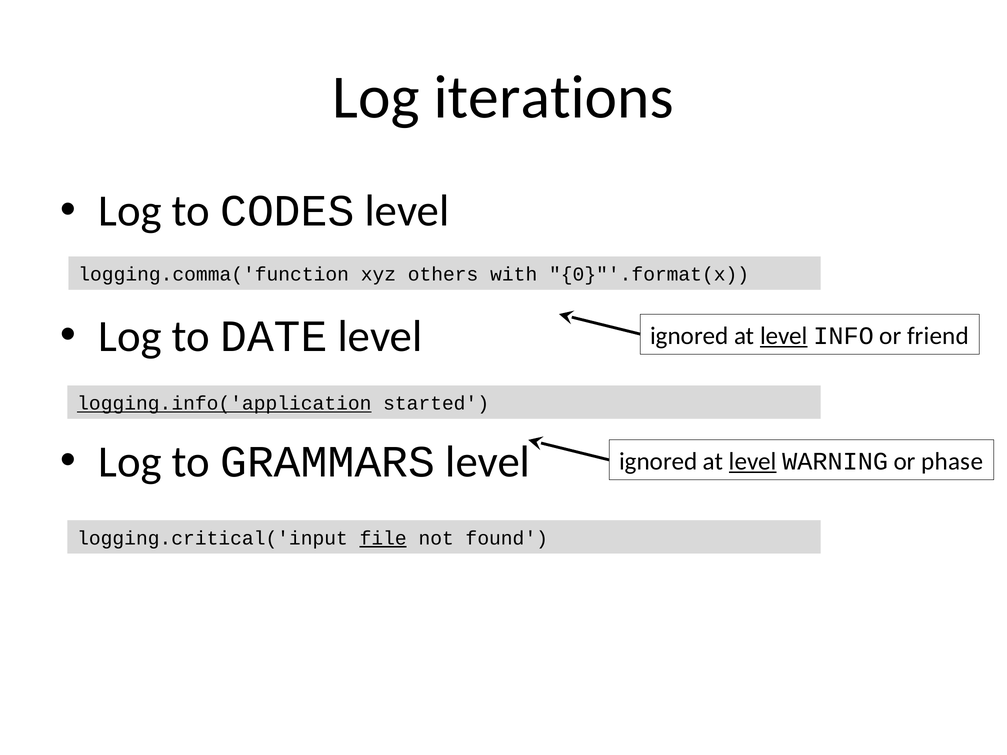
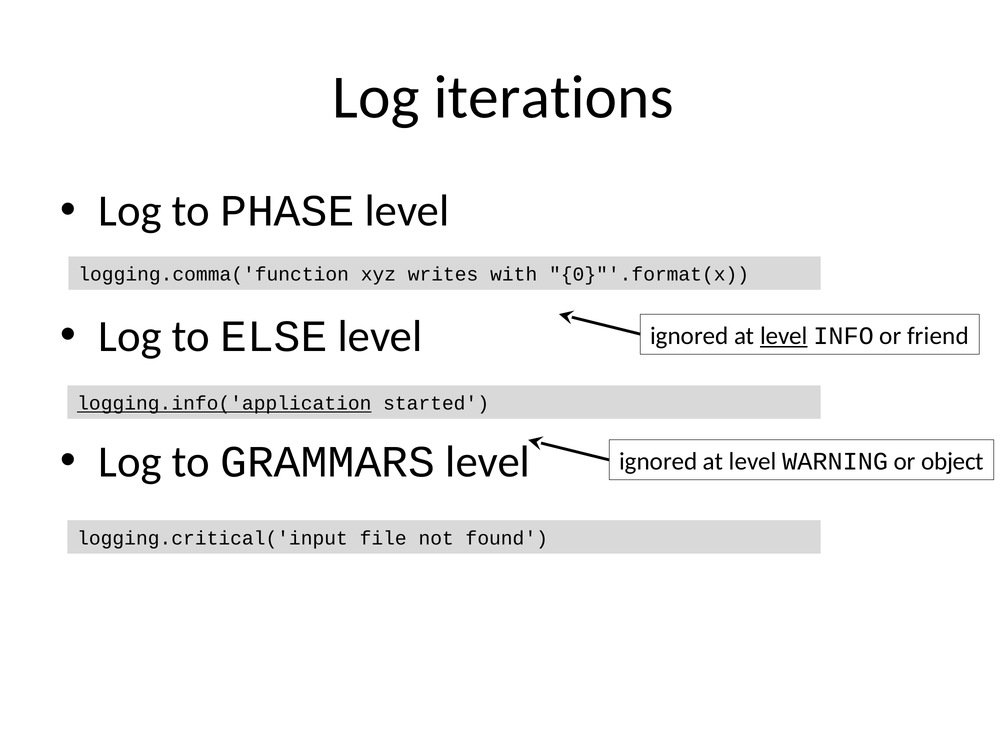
CODES: CODES -> PHASE
others: others -> writes
DATE: DATE -> ELSE
level at (753, 462) underline: present -> none
phase: phase -> object
file underline: present -> none
